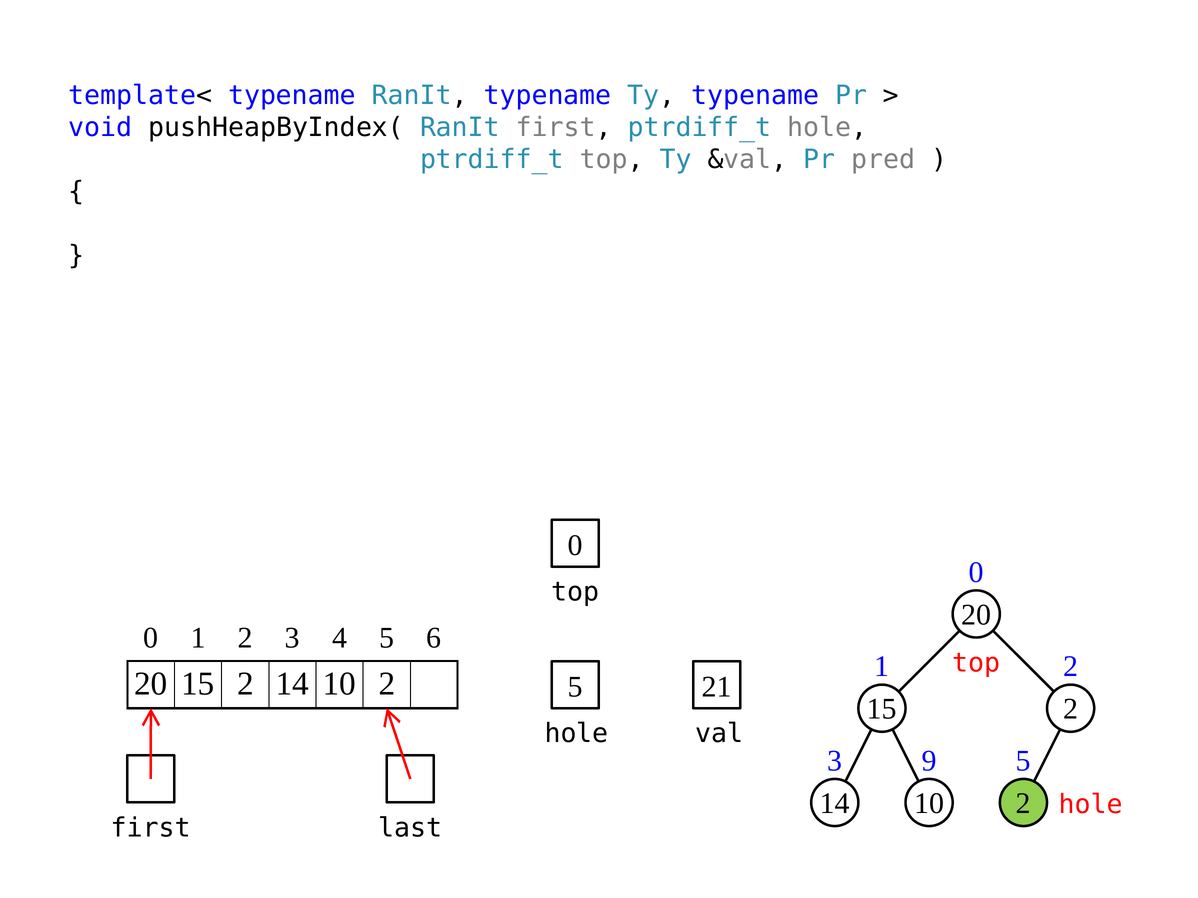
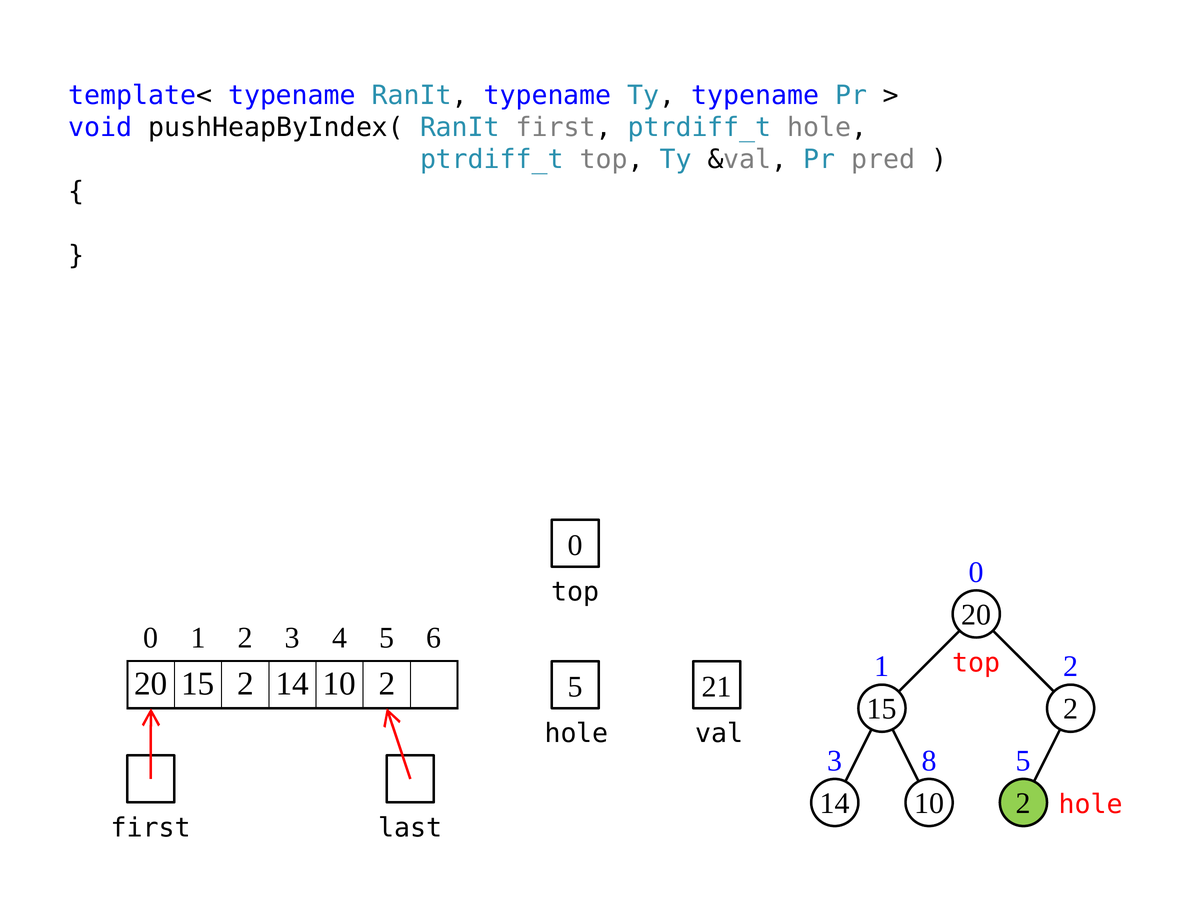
9: 9 -> 8
